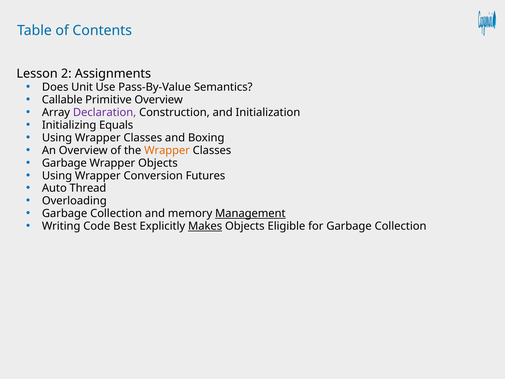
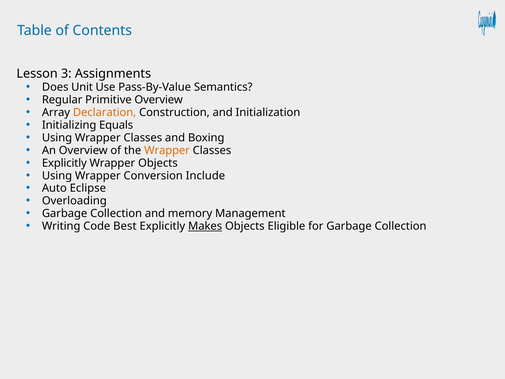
2: 2 -> 3
Callable: Callable -> Regular
Declaration colour: purple -> orange
Garbage at (64, 163): Garbage -> Explicitly
Futures: Futures -> Include
Thread: Thread -> Eclipse
Management underline: present -> none
